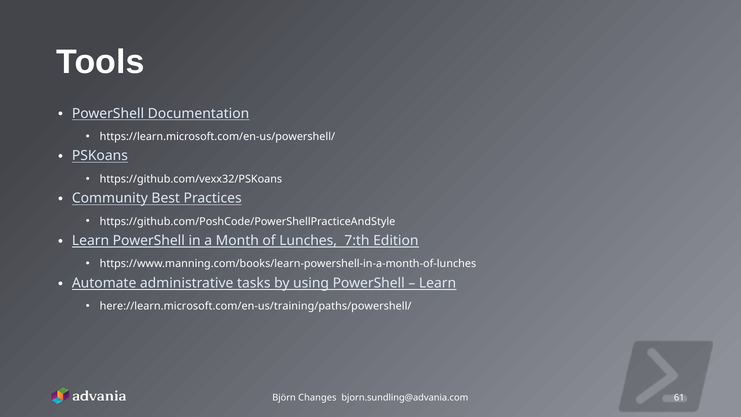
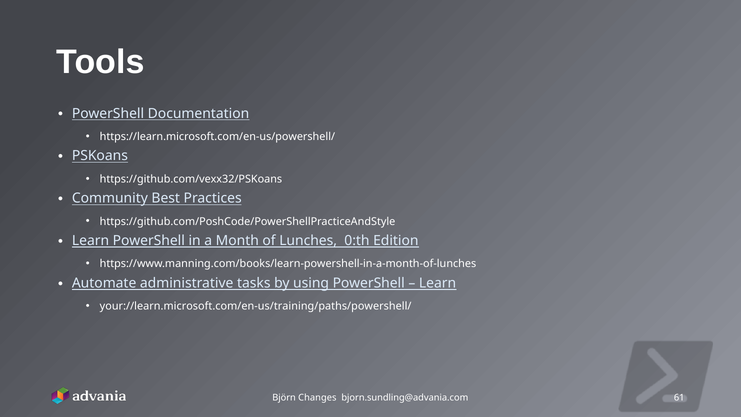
7:th: 7:th -> 0:th
here://learn.microsoft.com/en-us/training/paths/powershell/: here://learn.microsoft.com/en-us/training/paths/powershell/ -> your://learn.microsoft.com/en-us/training/paths/powershell/
